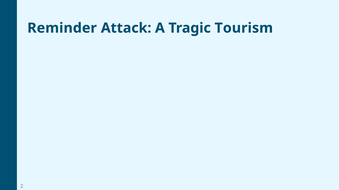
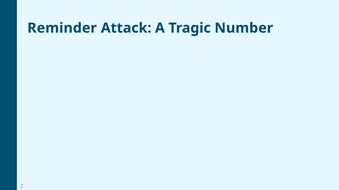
Tourism: Tourism -> Number
